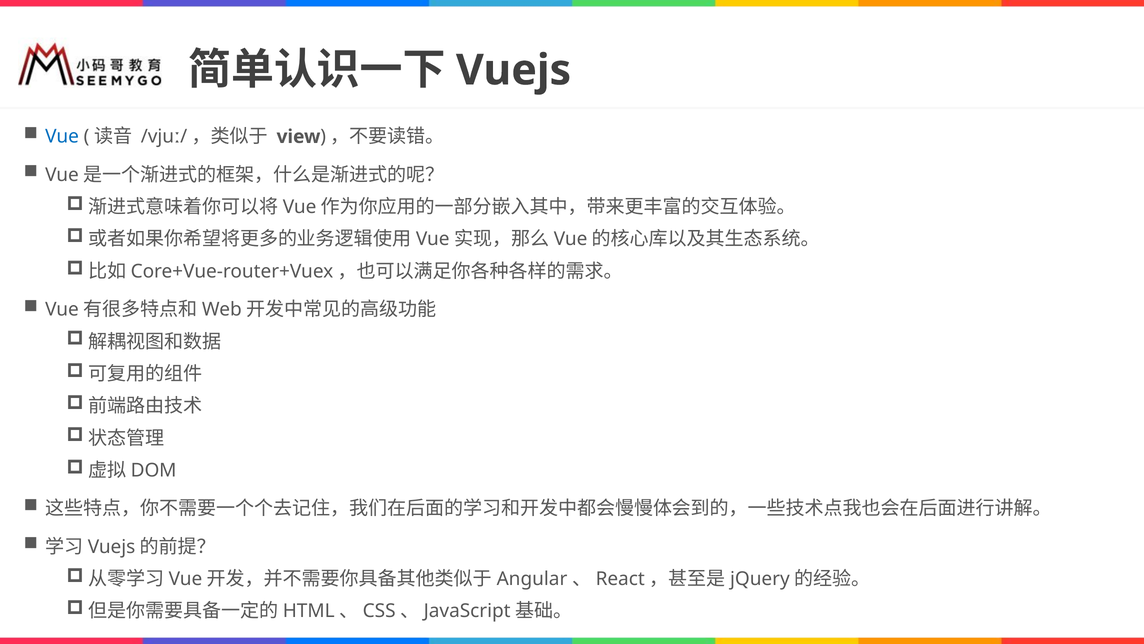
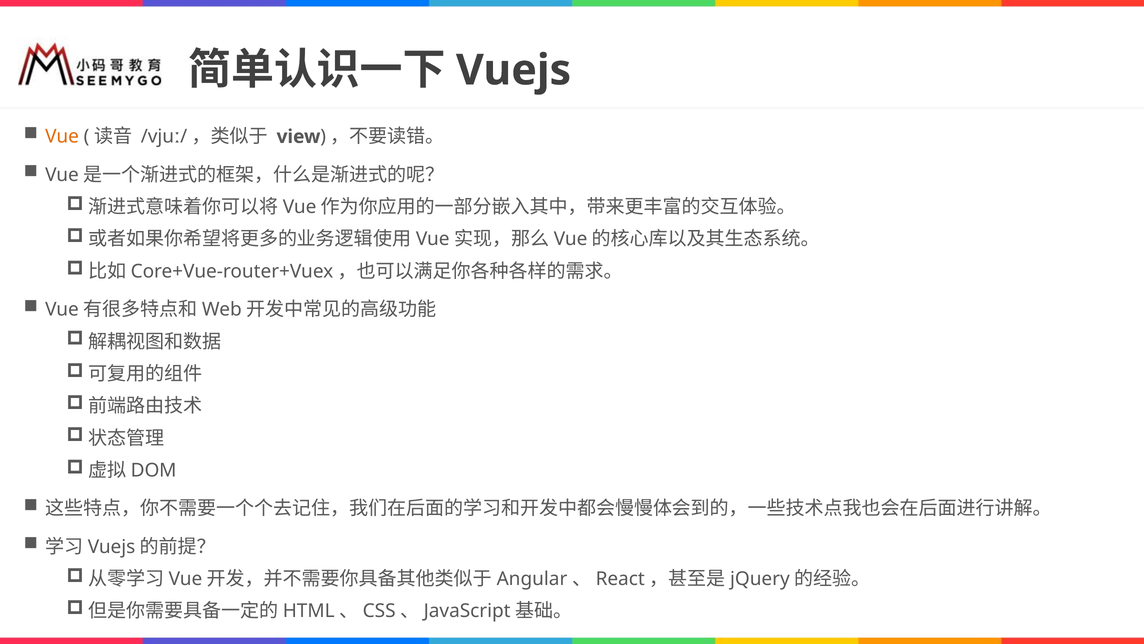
Vue colour: blue -> orange
